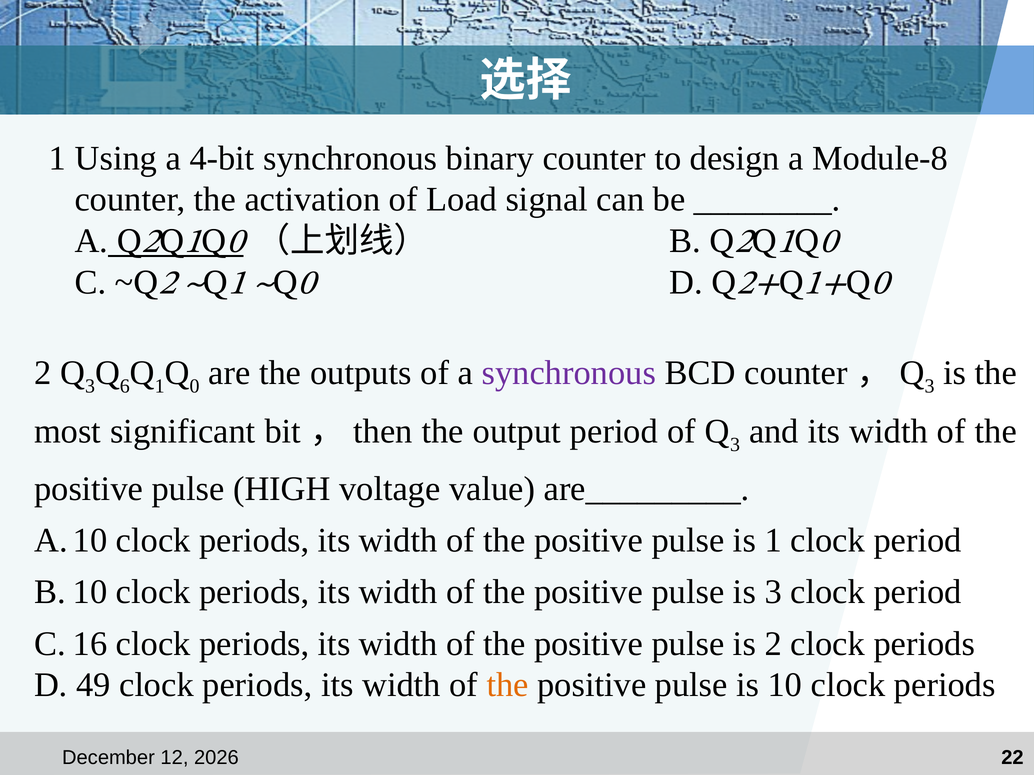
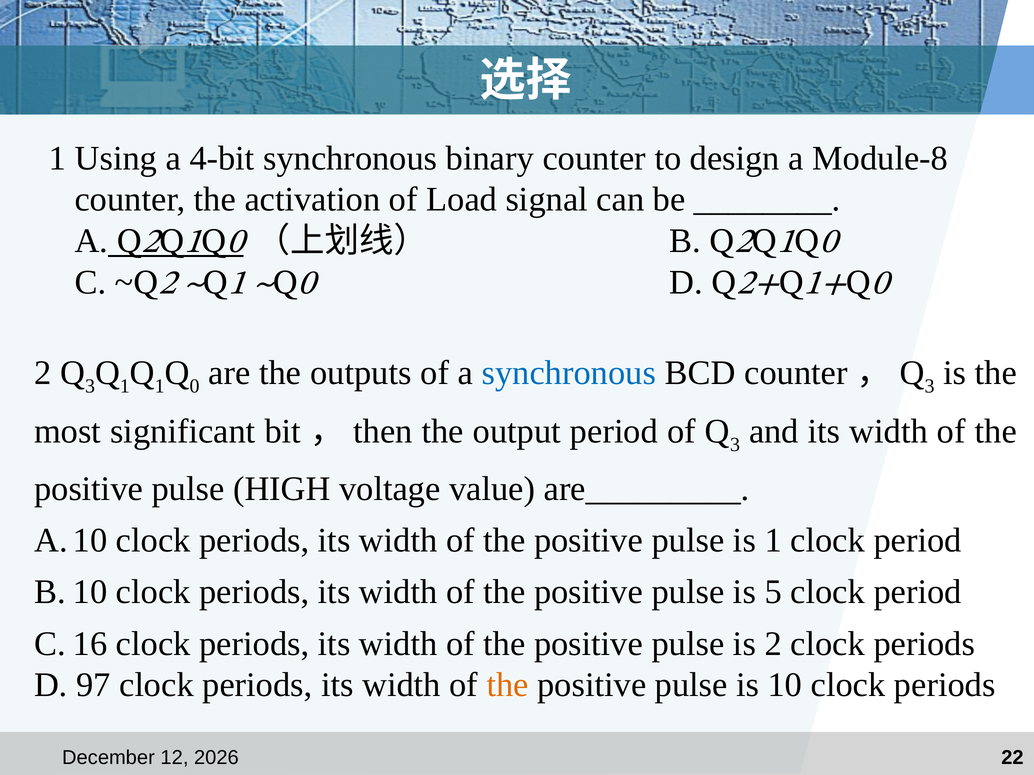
6 at (125, 386): 6 -> 1
synchronous at (569, 373) colour: purple -> blue
is 3: 3 -> 5
49: 49 -> 97
